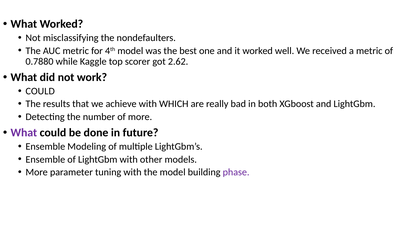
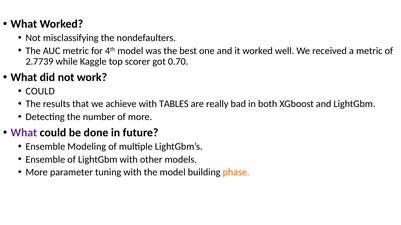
0.7880: 0.7880 -> 2.7739
2.62: 2.62 -> 0.70
WHICH: WHICH -> TABLES
phase colour: purple -> orange
